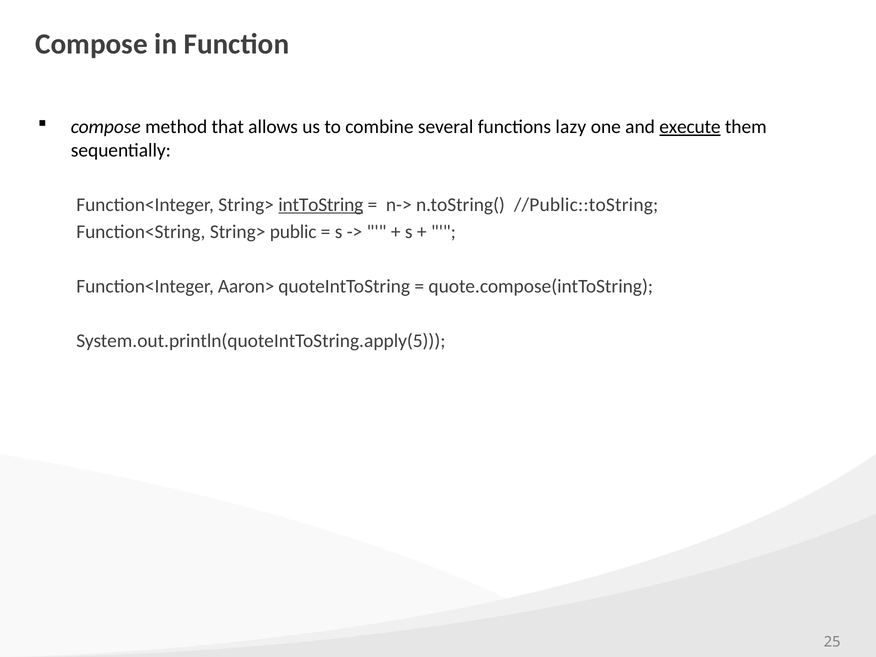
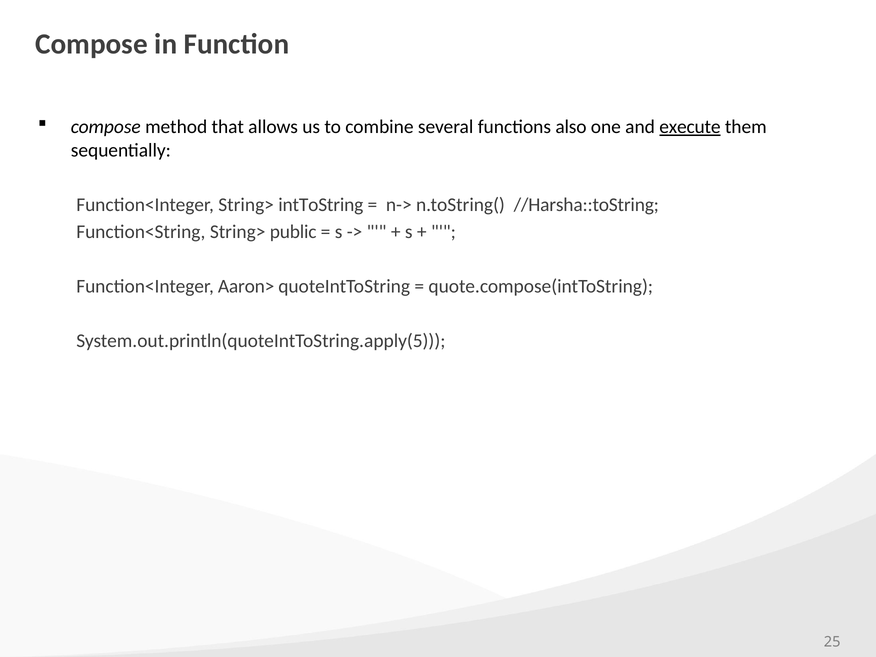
lazy: lazy -> also
intToString underline: present -> none
//Public::toString: //Public::toString -> //Harsha::toString
